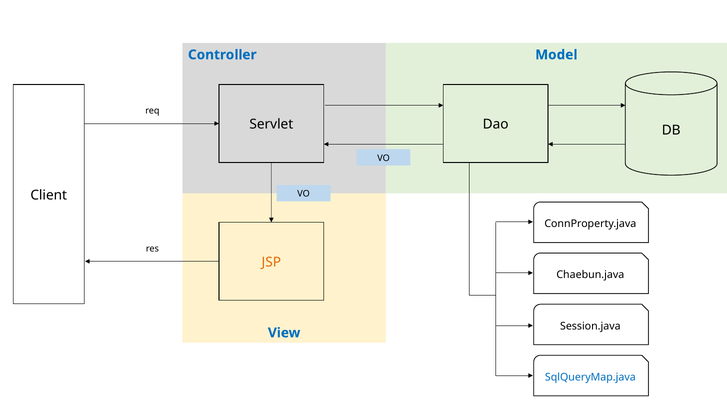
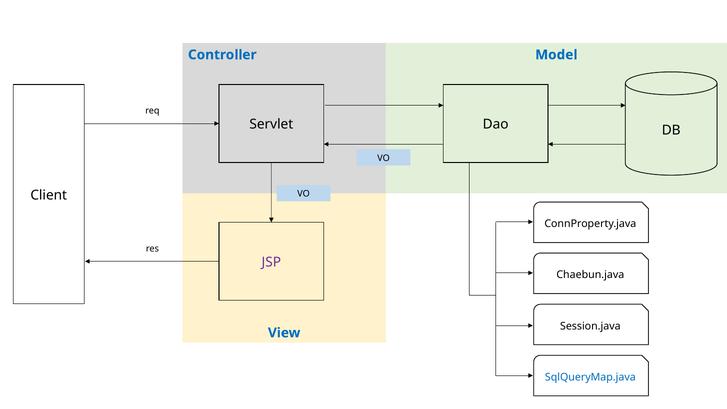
JSP colour: orange -> purple
